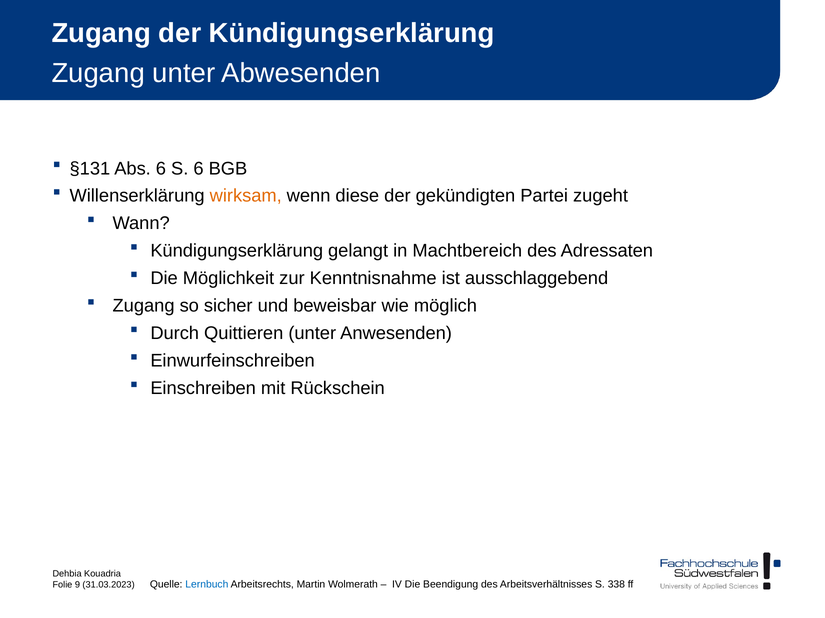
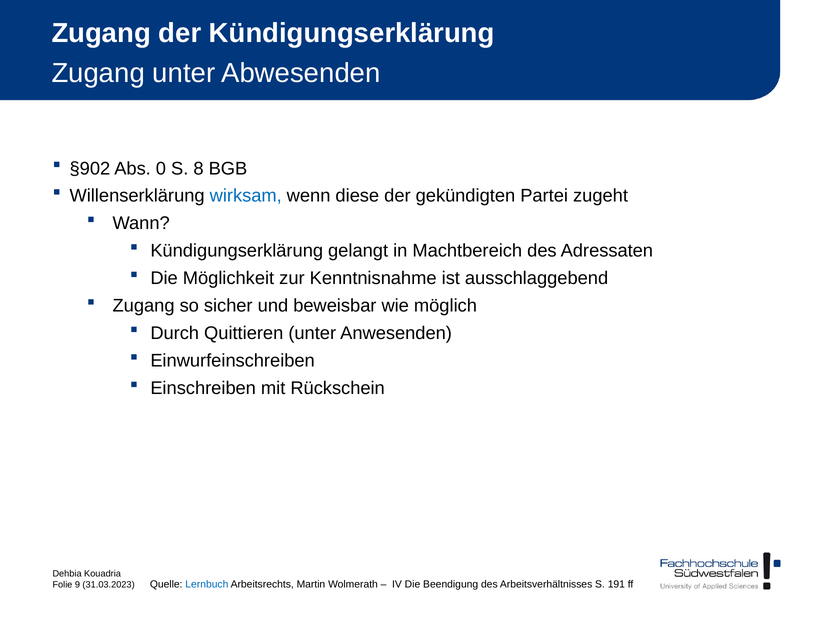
§131: §131 -> §902
Abs 6: 6 -> 0
S 6: 6 -> 8
wirksam colour: orange -> blue
338: 338 -> 191
